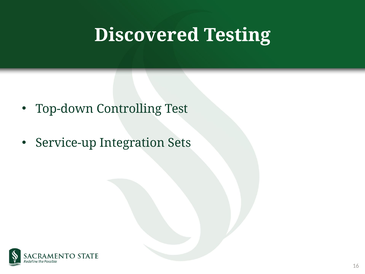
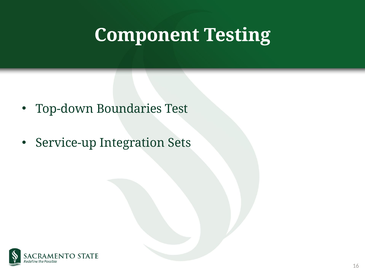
Discovered: Discovered -> Component
Controlling: Controlling -> Boundaries
